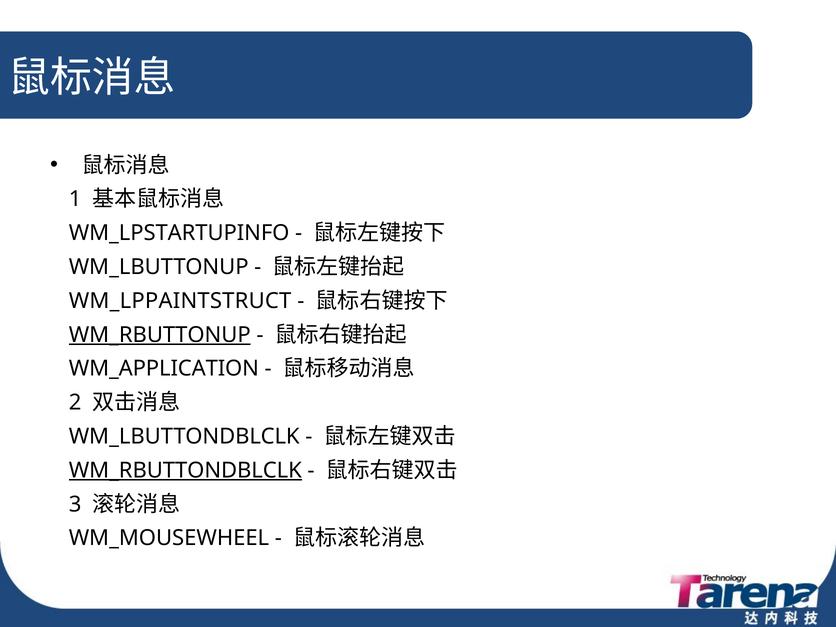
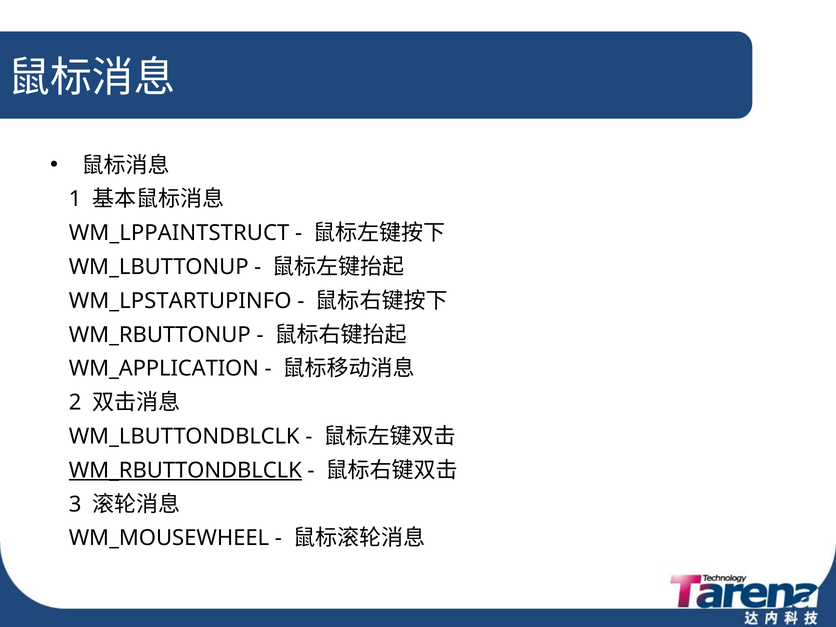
WM_LPSTARTUPINFO: WM_LPSTARTUPINFO -> WM_LPPAINTSTRUCT
WM_LPPAINTSTRUCT: WM_LPPAINTSTRUCT -> WM_LPSTARTUPINFO
WM_RBUTTONUP underline: present -> none
